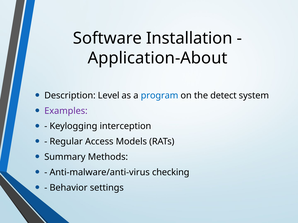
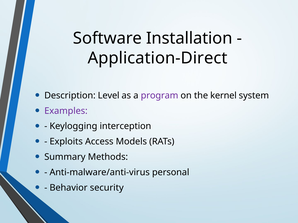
Application-About: Application-About -> Application-Direct
program colour: blue -> purple
detect: detect -> kernel
Regular: Regular -> Exploits
checking: checking -> personal
settings: settings -> security
